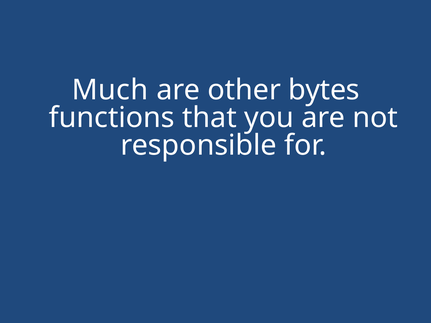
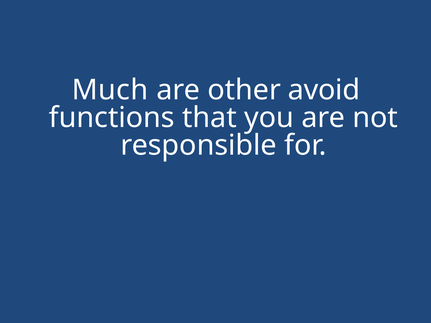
bytes: bytes -> avoid
